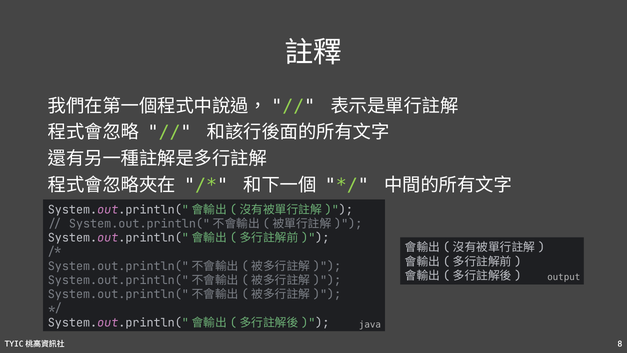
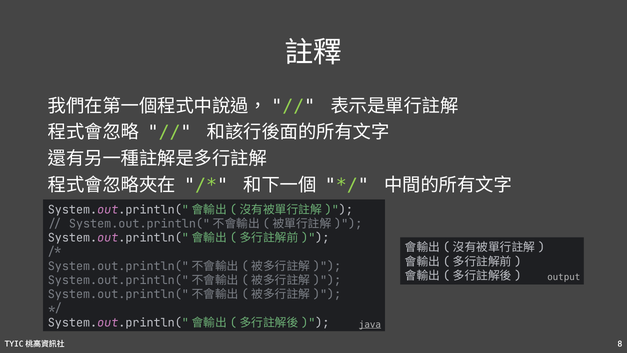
java underline: none -> present
